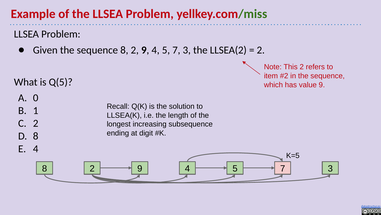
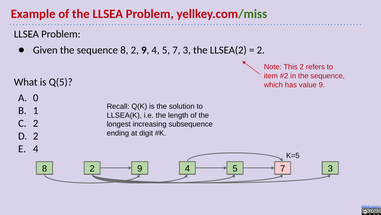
8 at (36, 136): 8 -> 2
